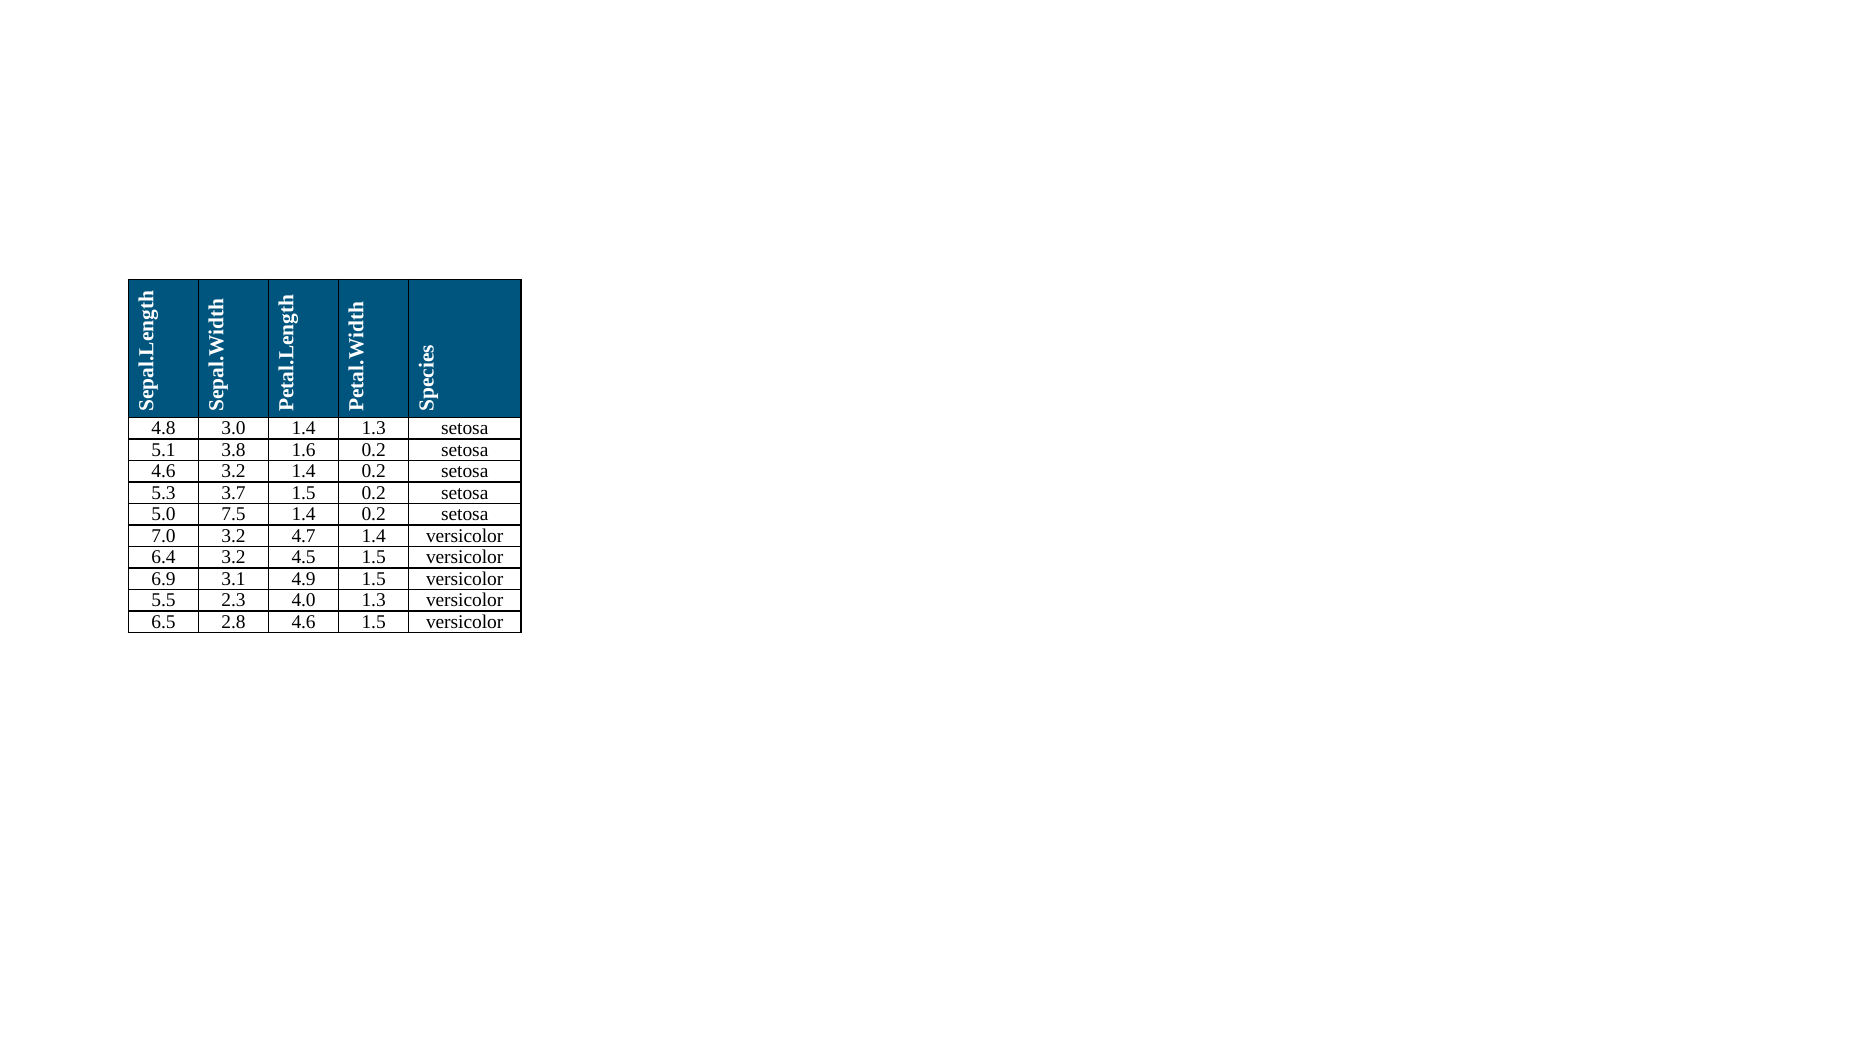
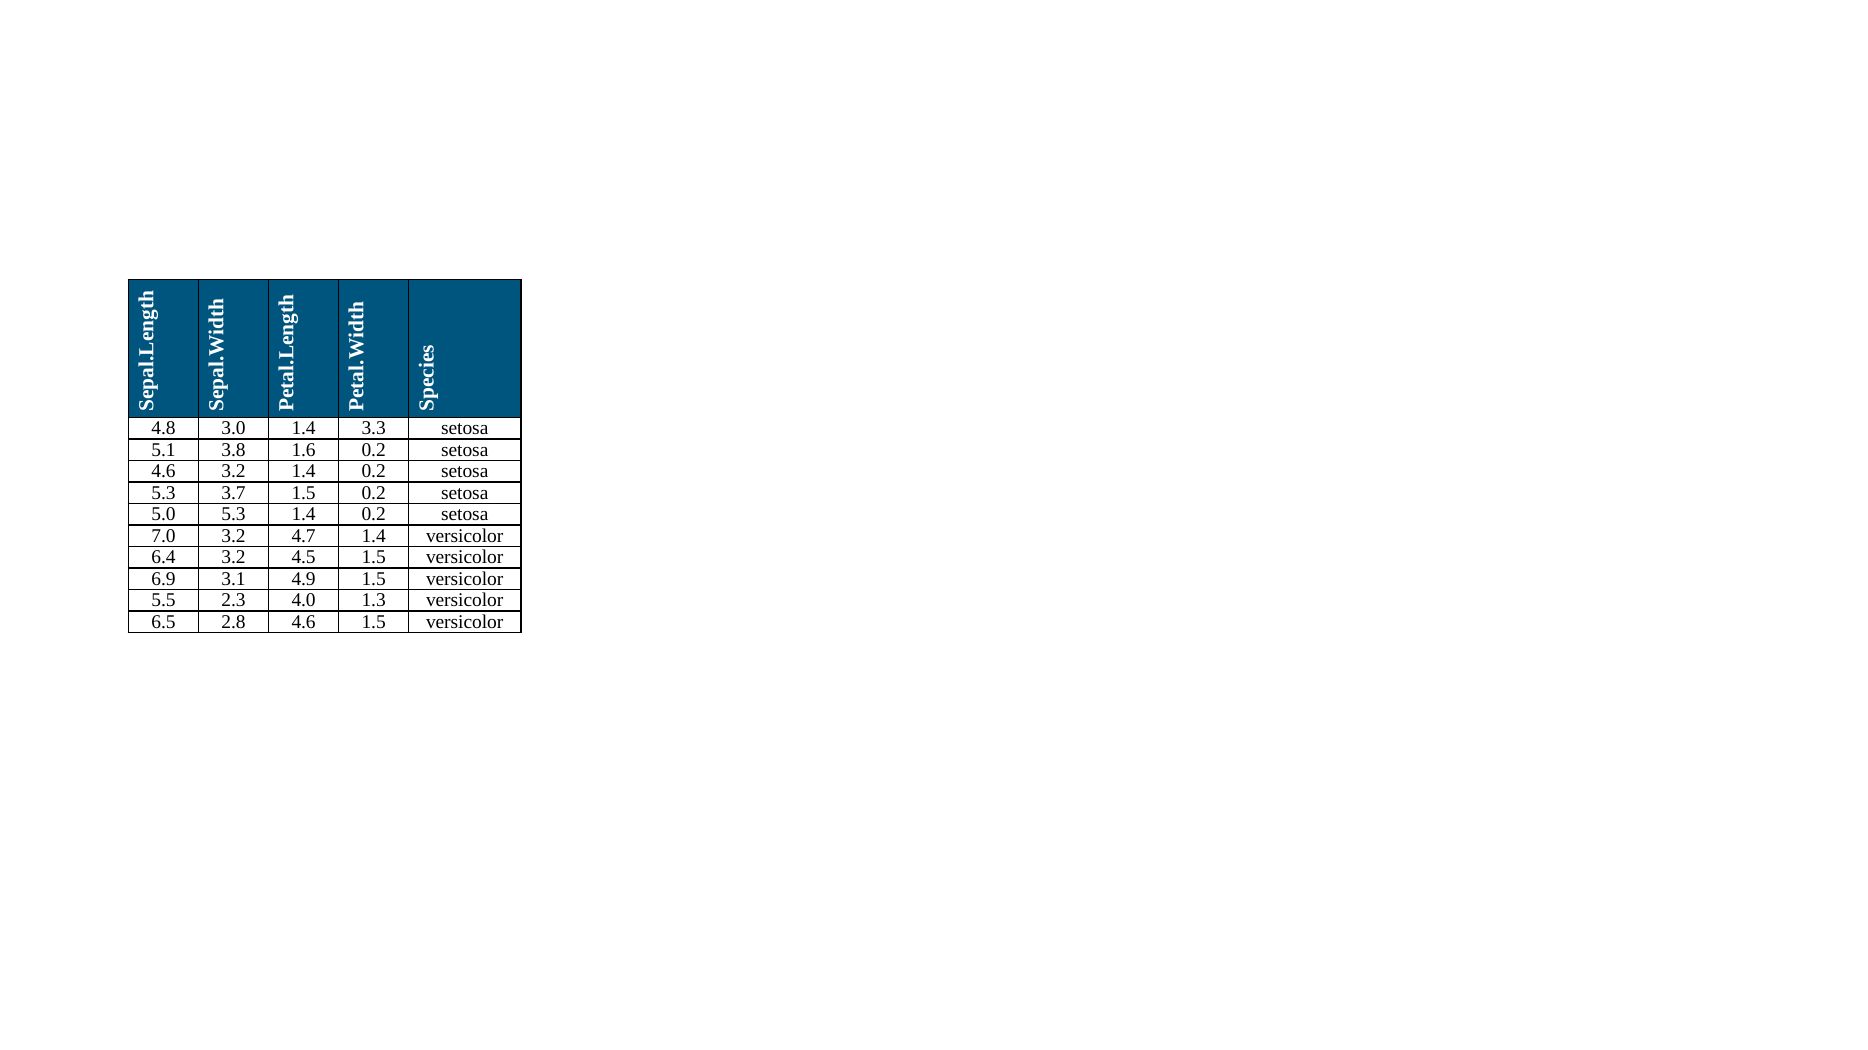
1.4 1.3: 1.3 -> 3.3
5.0 7.5: 7.5 -> 5.3
